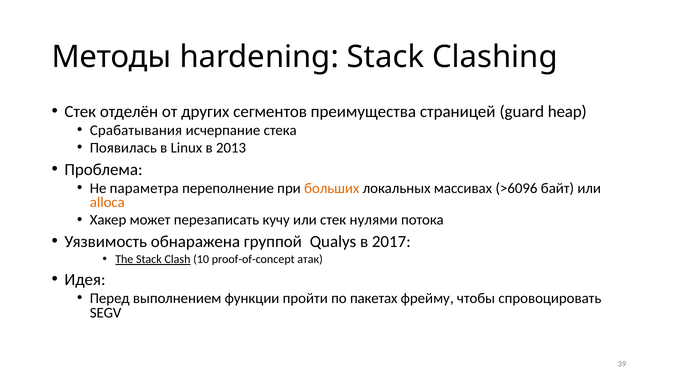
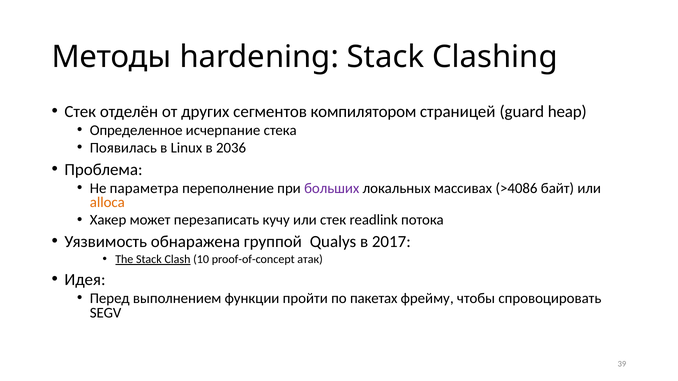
преимущества: преимущества -> компилятором
Срабатывания: Срабатывания -> Определенное
2013: 2013 -> 2036
больших colour: orange -> purple
>6096: >6096 -> >4086
нулями: нулями -> readlink
